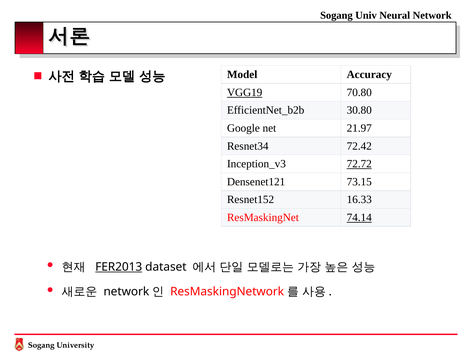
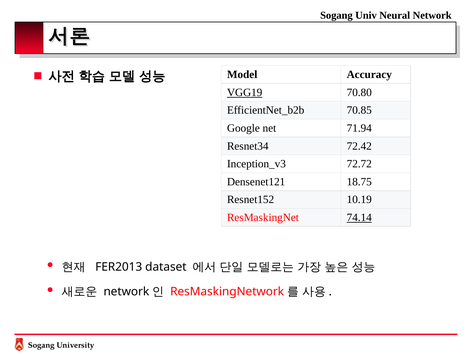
30.80: 30.80 -> 70.85
21.97: 21.97 -> 71.94
72.72 underline: present -> none
73.15: 73.15 -> 18.75
16.33: 16.33 -> 10.19
FER2013 underline: present -> none
